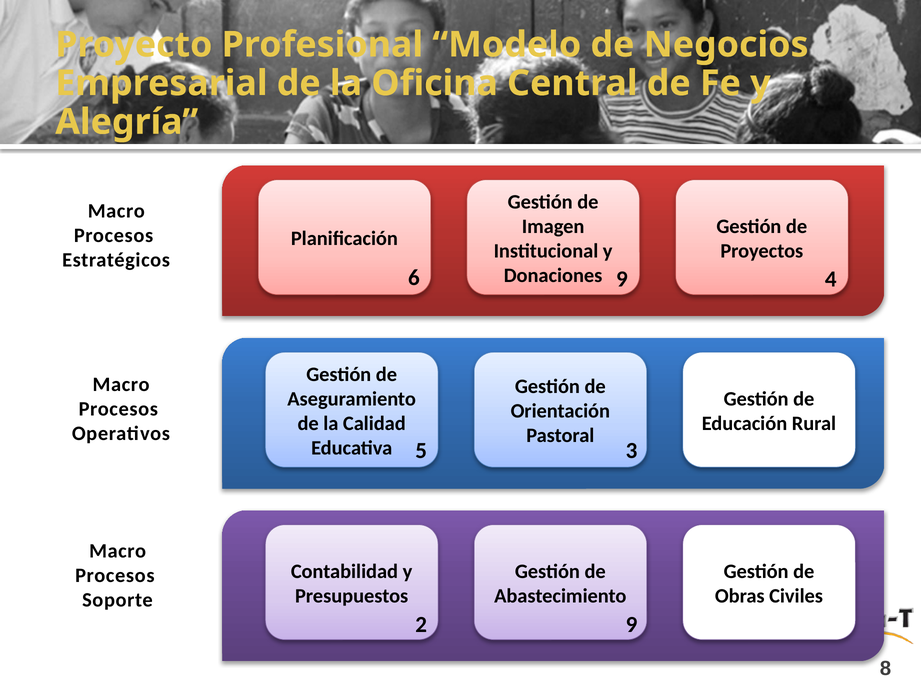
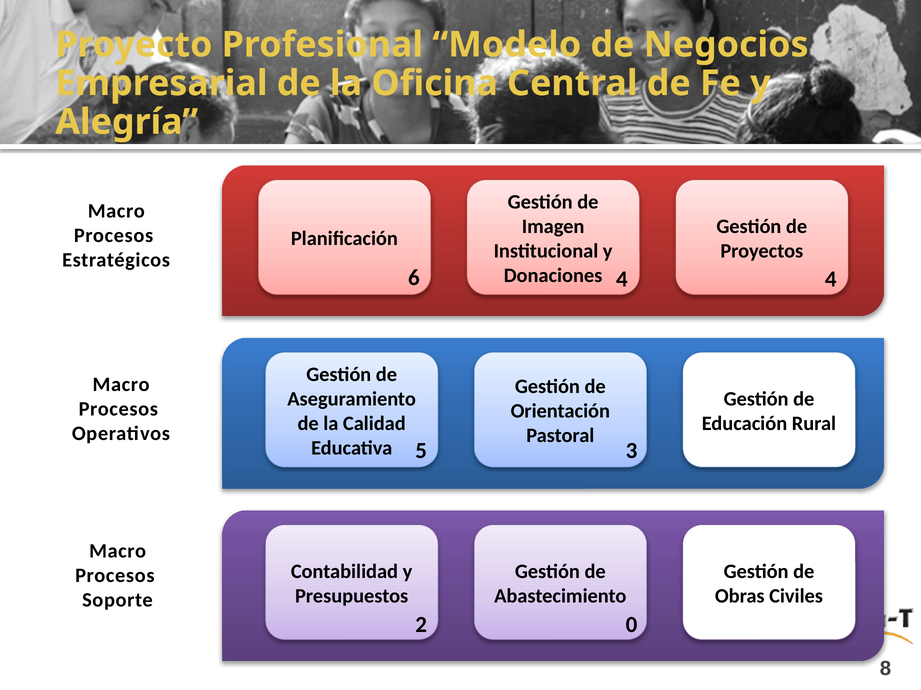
6 9: 9 -> 4
2 9: 9 -> 0
